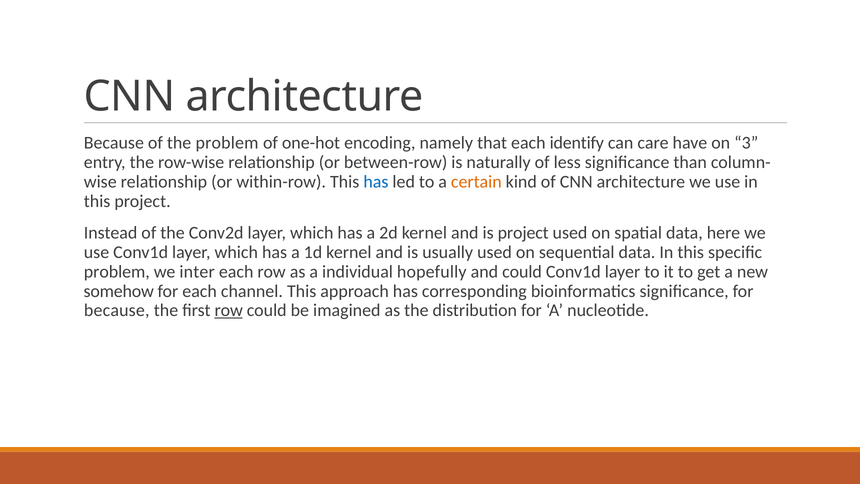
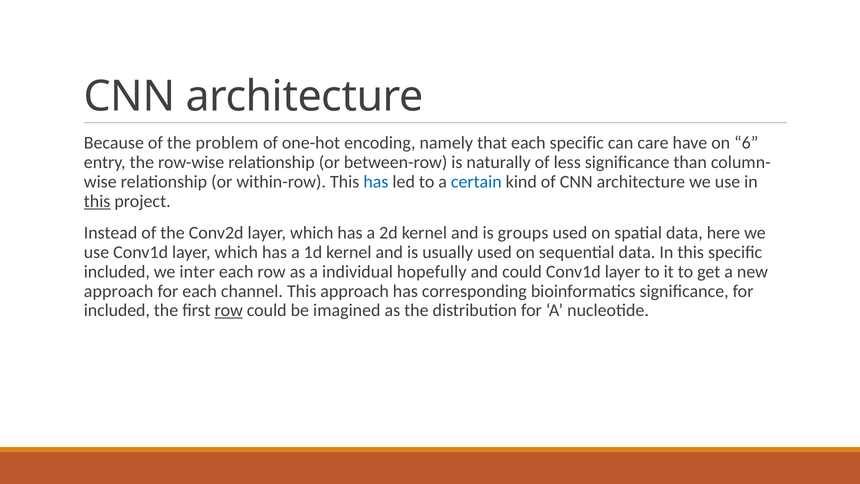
each identify: identify -> specific
3: 3 -> 6
certain colour: orange -> blue
this at (97, 201) underline: none -> present
is project: project -> groups
problem at (117, 272): problem -> included
somehow at (119, 291): somehow -> approach
because at (117, 310): because -> included
